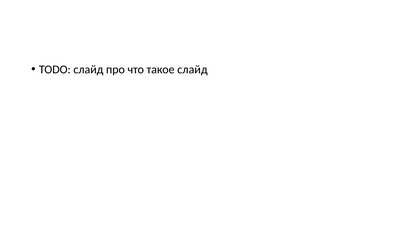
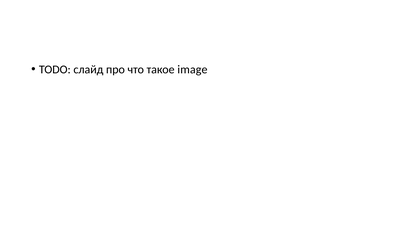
такое слайд: слайд -> image
